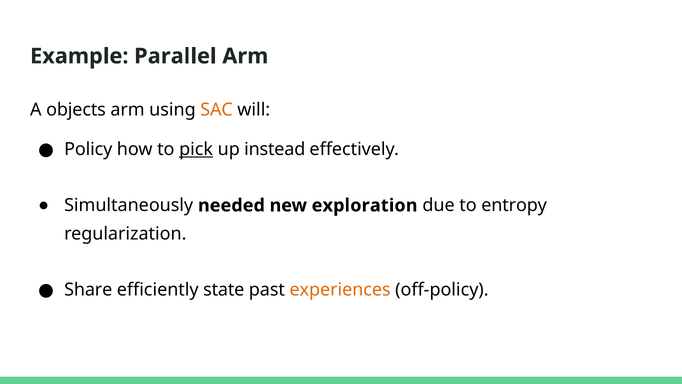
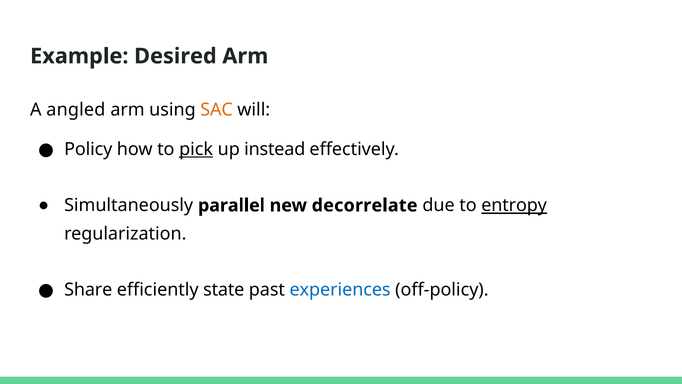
Parallel: Parallel -> Desired
objects: objects -> angled
needed: needed -> parallel
exploration: exploration -> decorrelate
entropy underline: none -> present
experiences colour: orange -> blue
